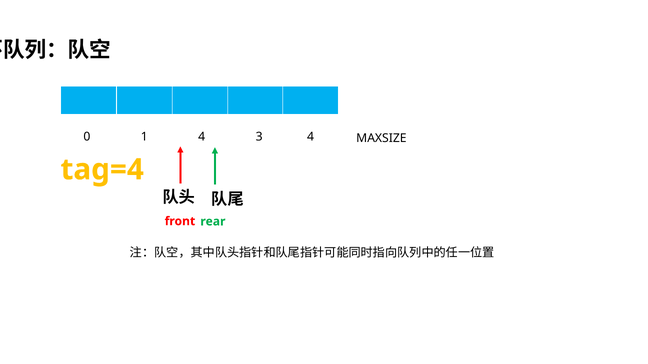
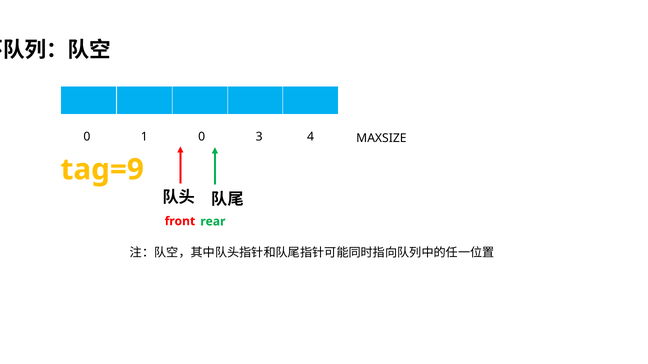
1 4: 4 -> 0
tag=4: tag=4 -> tag=9
